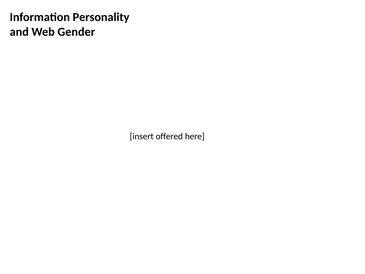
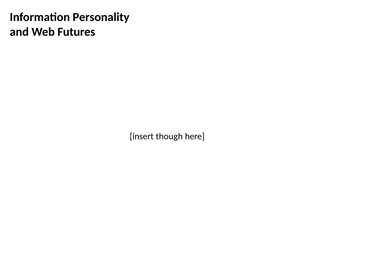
Gender: Gender -> Futures
offered: offered -> though
